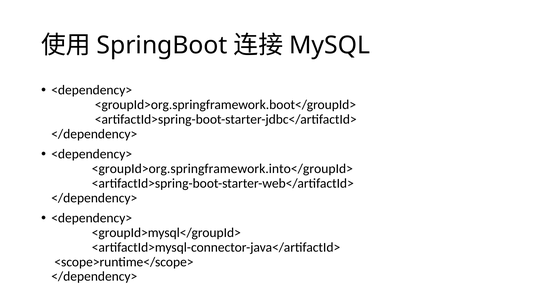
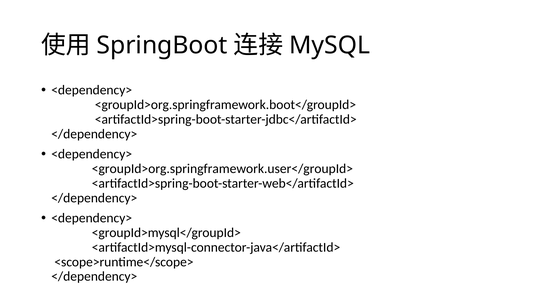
<groupId>org.springframework.into</groupId>: <groupId>org.springframework.into</groupId> -> <groupId>org.springframework.user</groupId>
